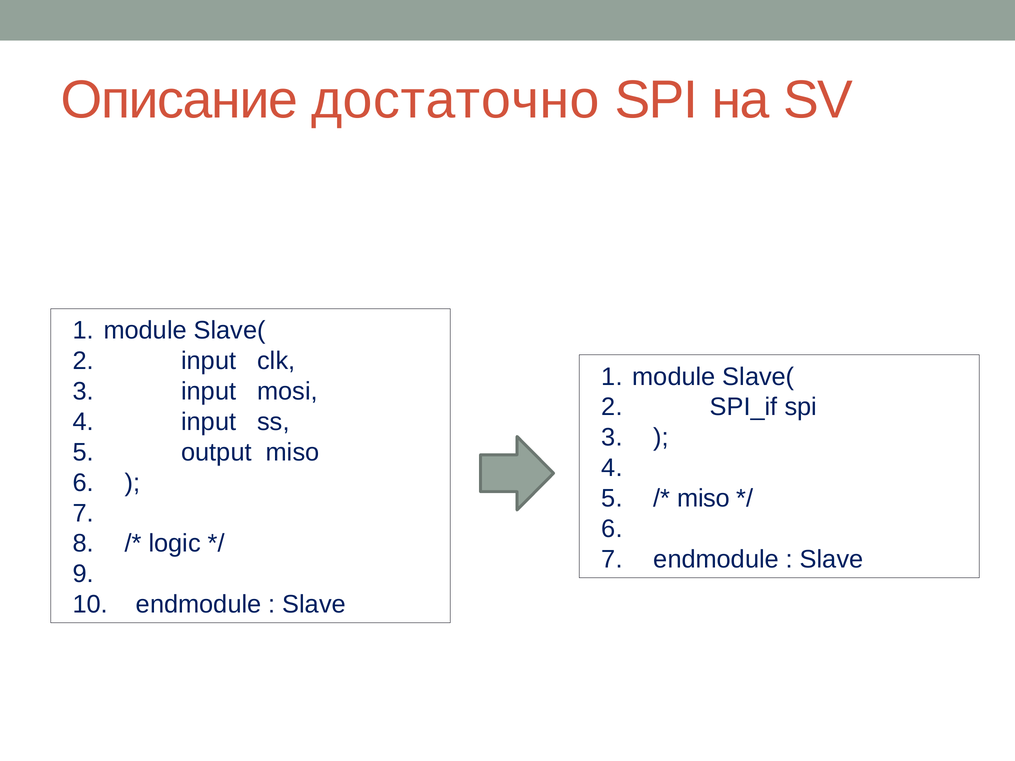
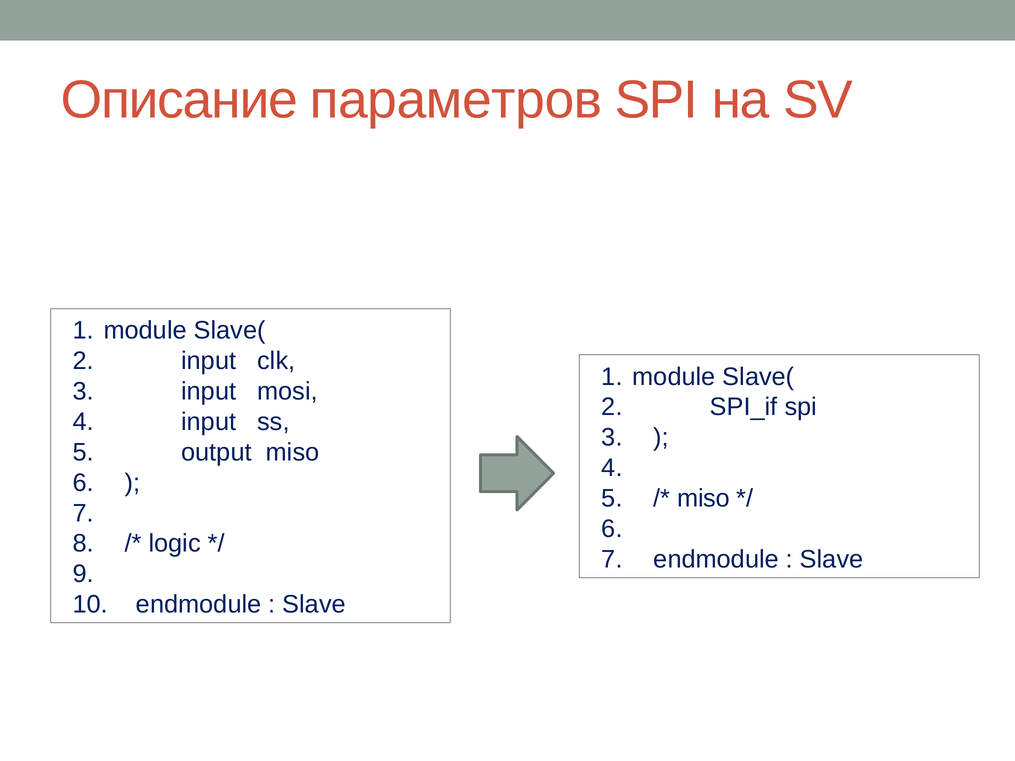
достаточно: достаточно -> параметров
